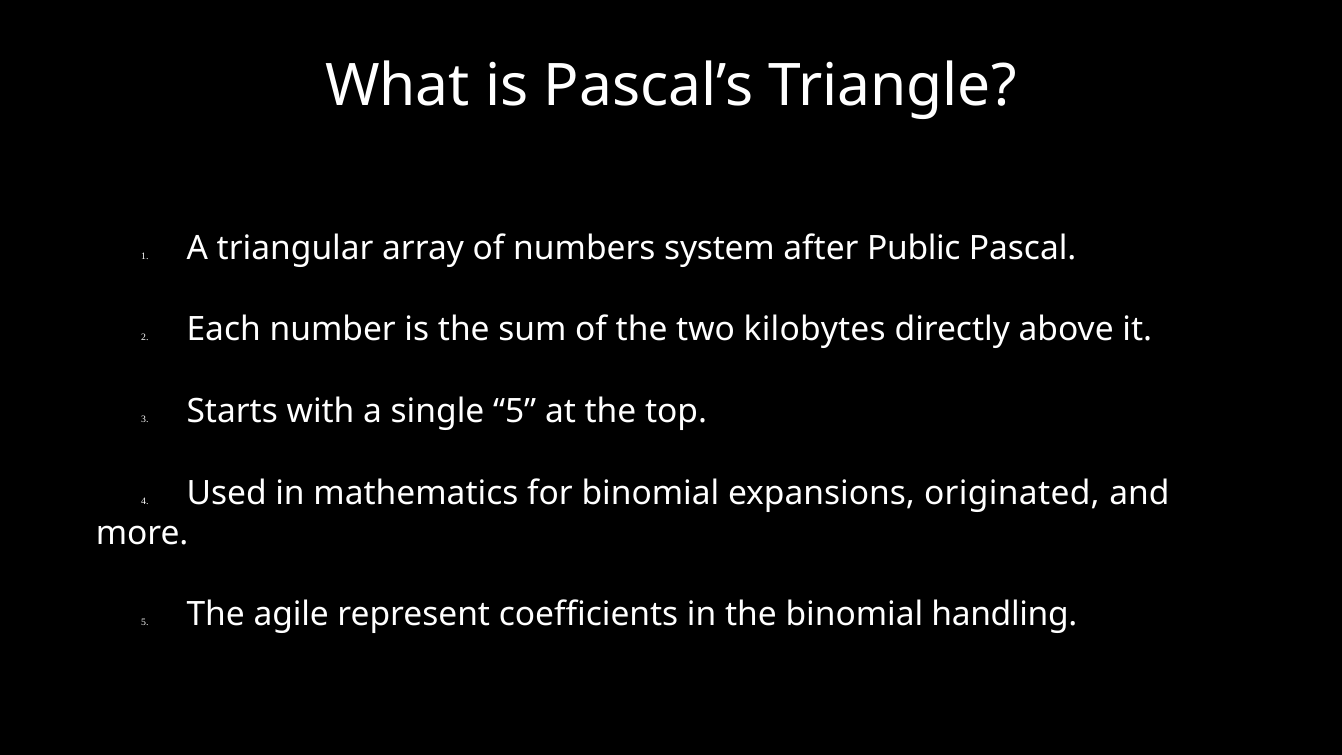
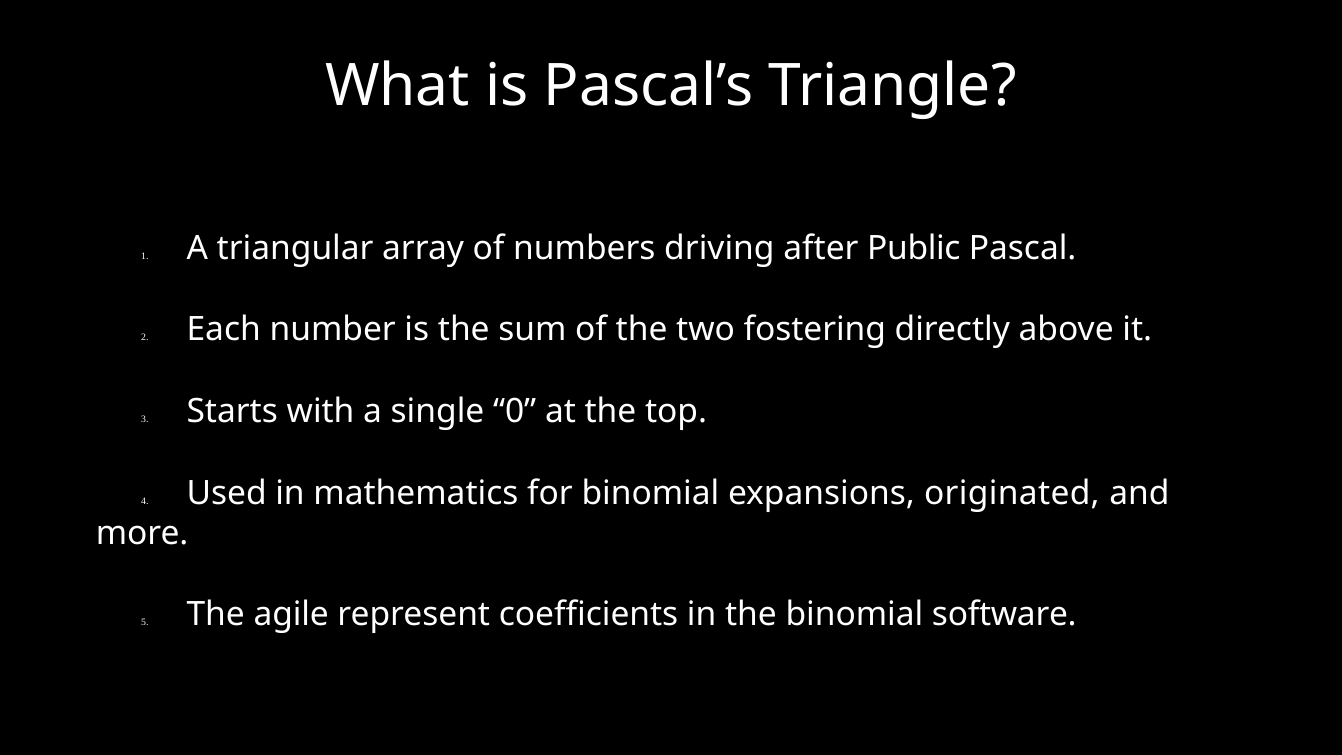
system: system -> driving
kilobytes: kilobytes -> fostering
single 5: 5 -> 0
handling: handling -> software
